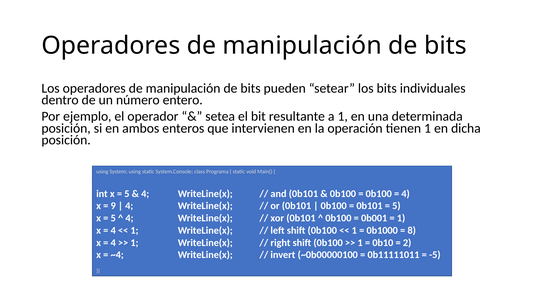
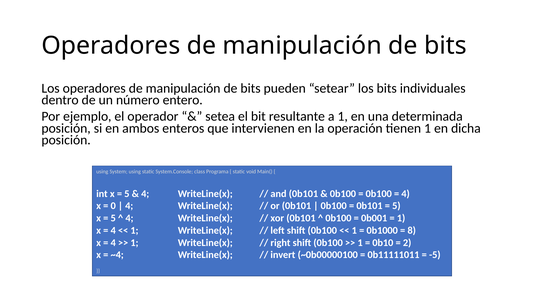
9: 9 -> 0
